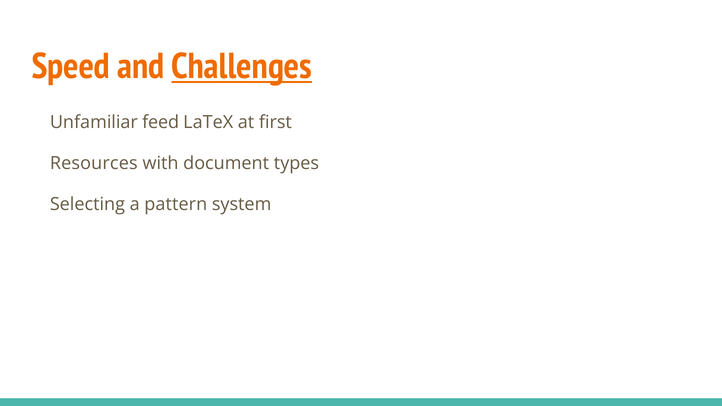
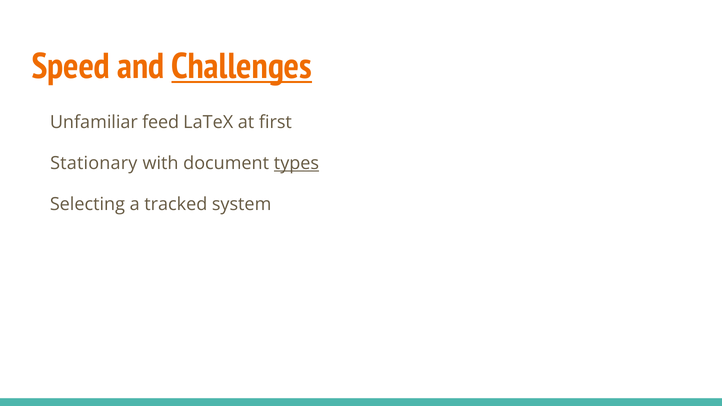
Resources: Resources -> Stationary
types underline: none -> present
pattern: pattern -> tracked
